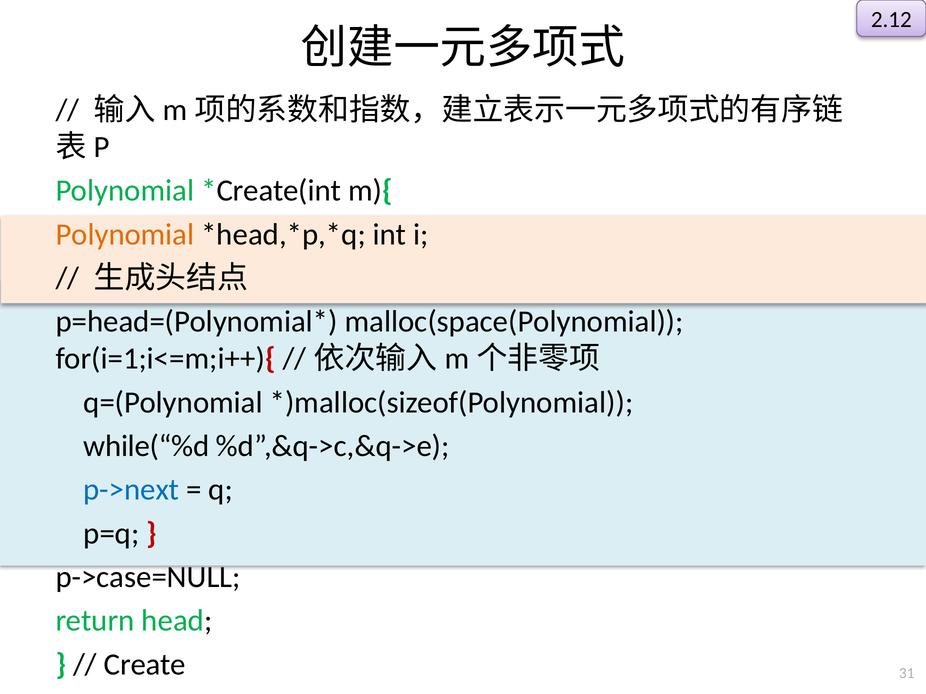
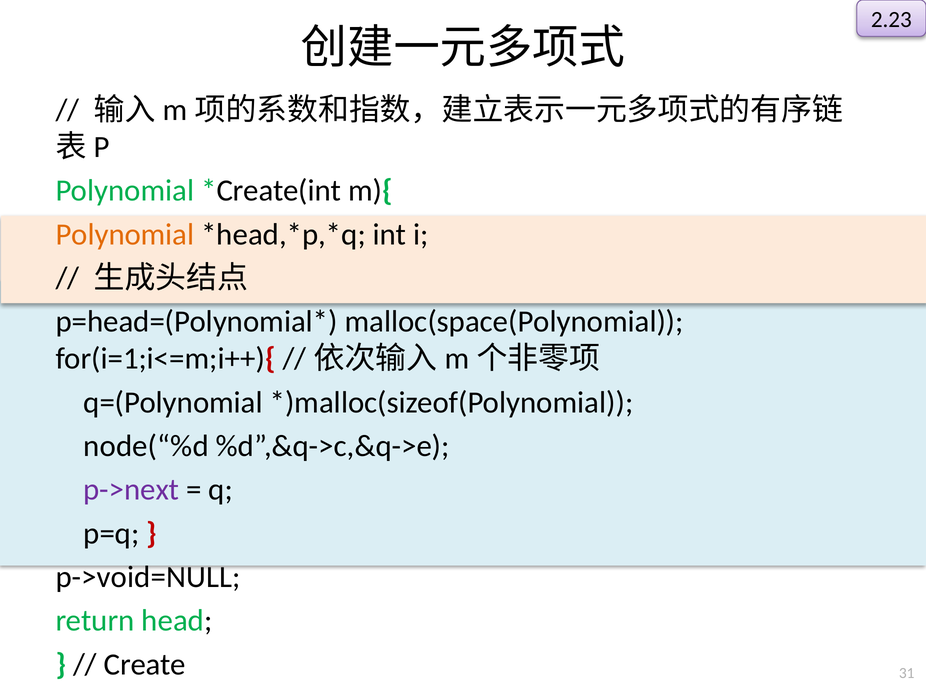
2.12: 2.12 -> 2.23
while(“%d: while(“%d -> node(“%d
p->next colour: blue -> purple
p->case=NULL: p->case=NULL -> p->void=NULL
